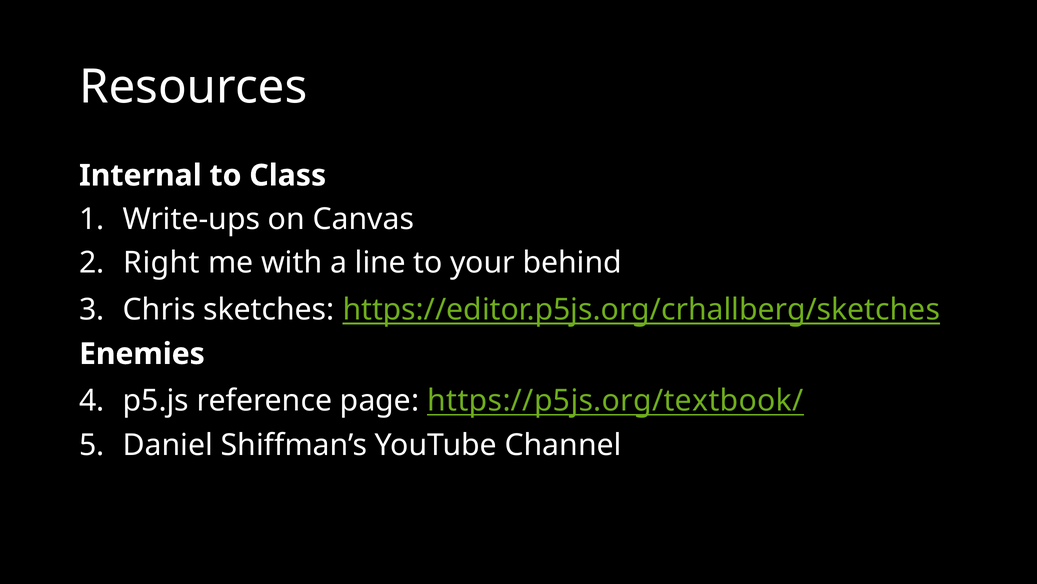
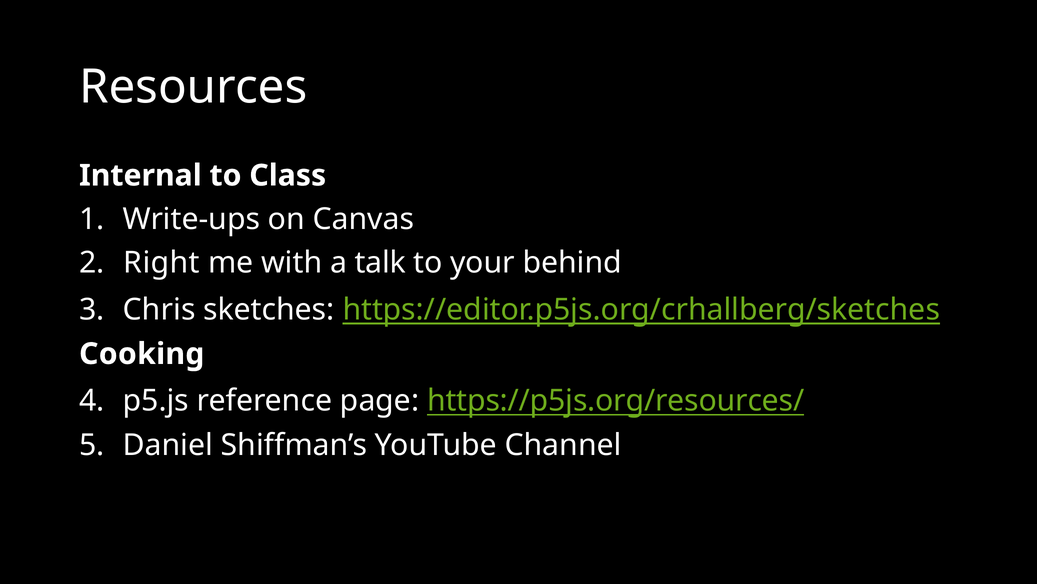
line: line -> talk
Enemies: Enemies -> Cooking
https://p5js.org/textbook/: https://p5js.org/textbook/ -> https://p5js.org/resources/
